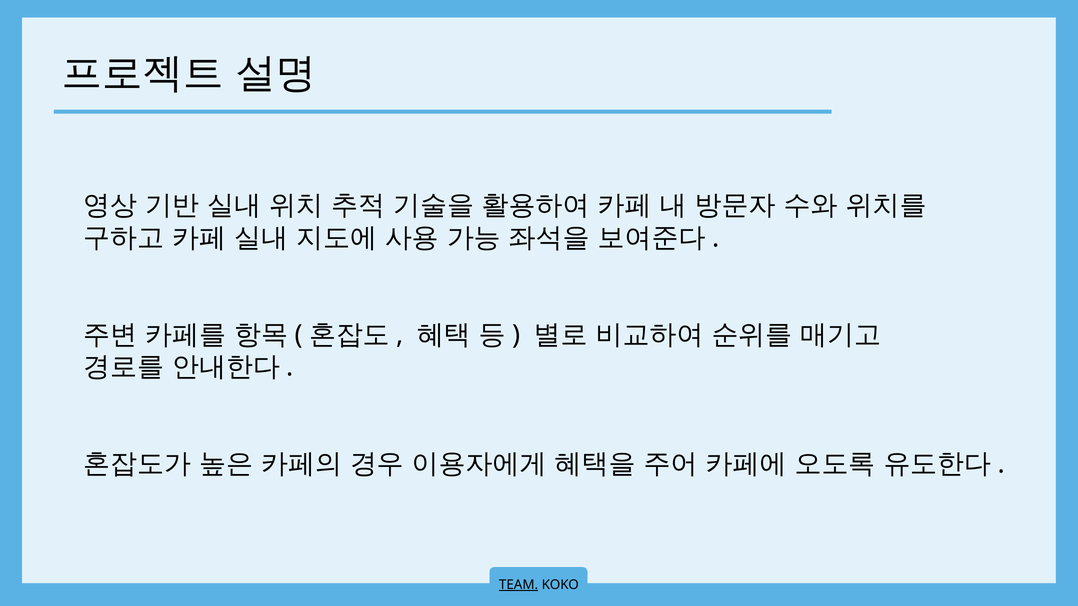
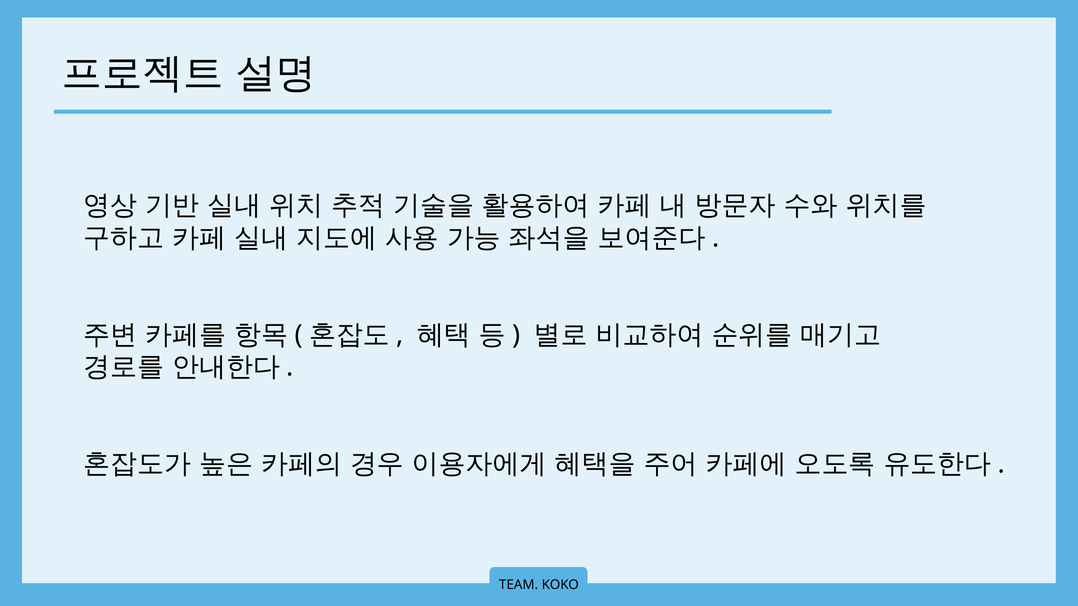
TEAM underline: present -> none
